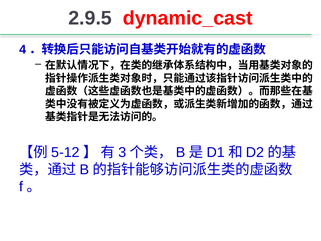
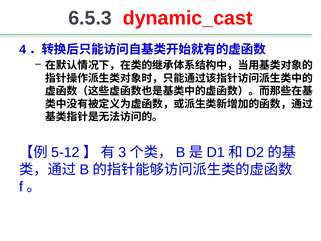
2.9.5: 2.9.5 -> 6.5.3
